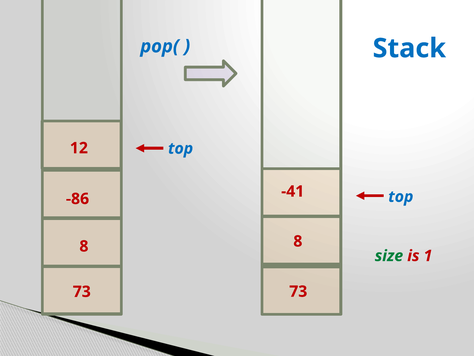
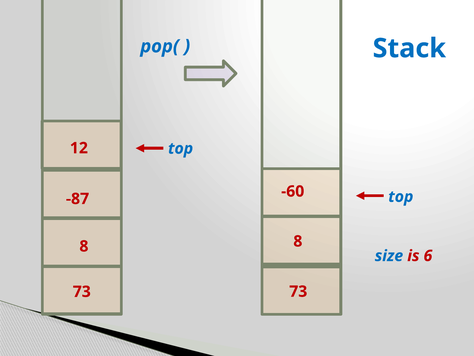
-41: -41 -> -60
-86: -86 -> -87
size colour: green -> blue
1: 1 -> 6
